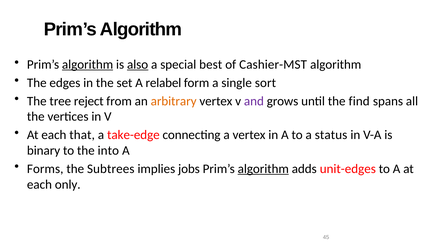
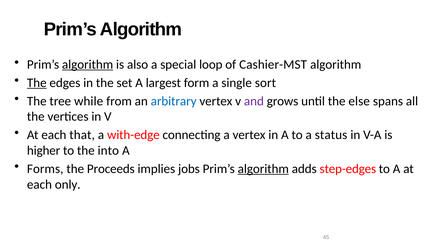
also underline: present -> none
best: best -> loop
The at (37, 83) underline: none -> present
relabel: relabel -> largest
reject: reject -> while
arbitrary colour: orange -> blue
find: find -> else
take-edge: take-edge -> with-edge
binary: binary -> higher
Subtrees: Subtrees -> Proceeds
unit-edges: unit-edges -> step-edges
